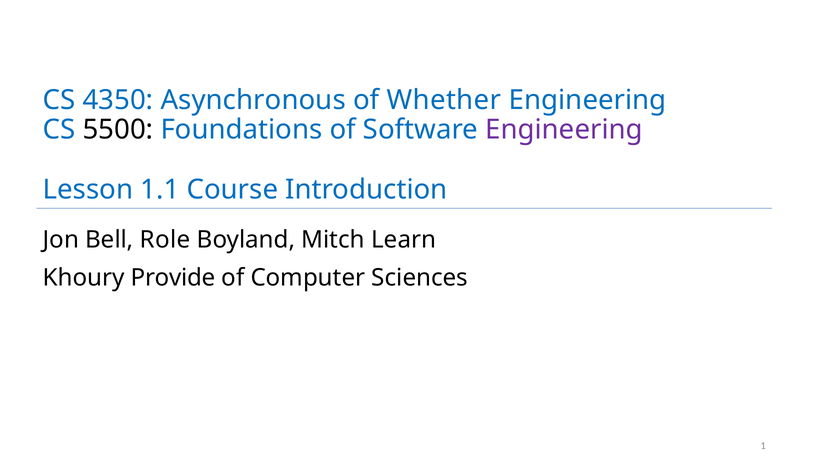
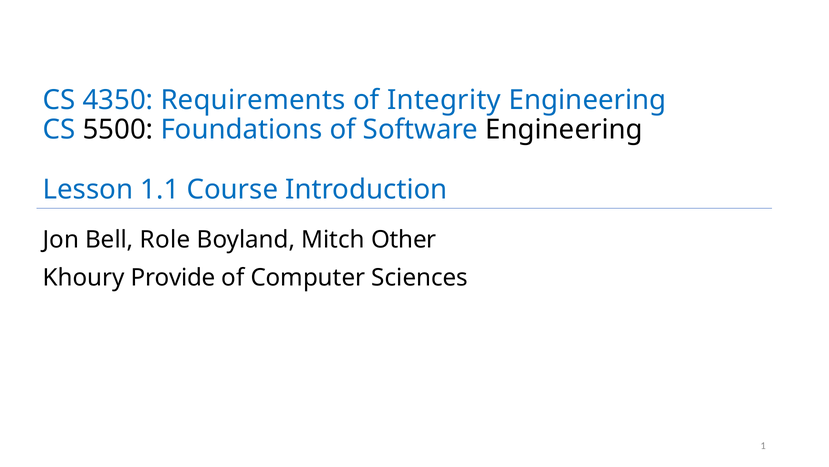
Asynchronous: Asynchronous -> Requirements
Whether: Whether -> Integrity
Engineering at (564, 130) colour: purple -> black
Learn: Learn -> Other
